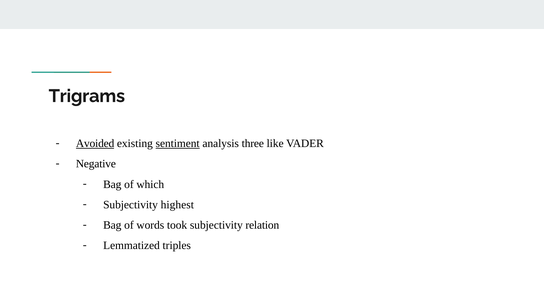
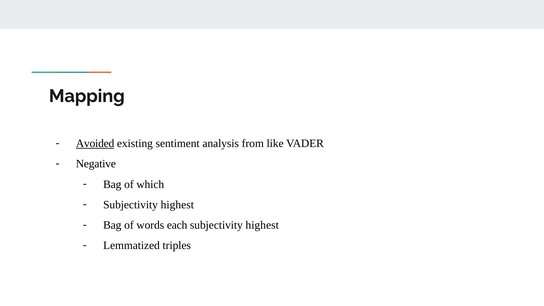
Trigrams: Trigrams -> Mapping
sentiment underline: present -> none
three: three -> from
took: took -> each
relation at (262, 225): relation -> highest
